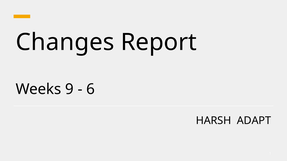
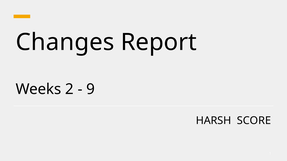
9: 9 -> 2
6: 6 -> 9
ADAPT: ADAPT -> SCORE
